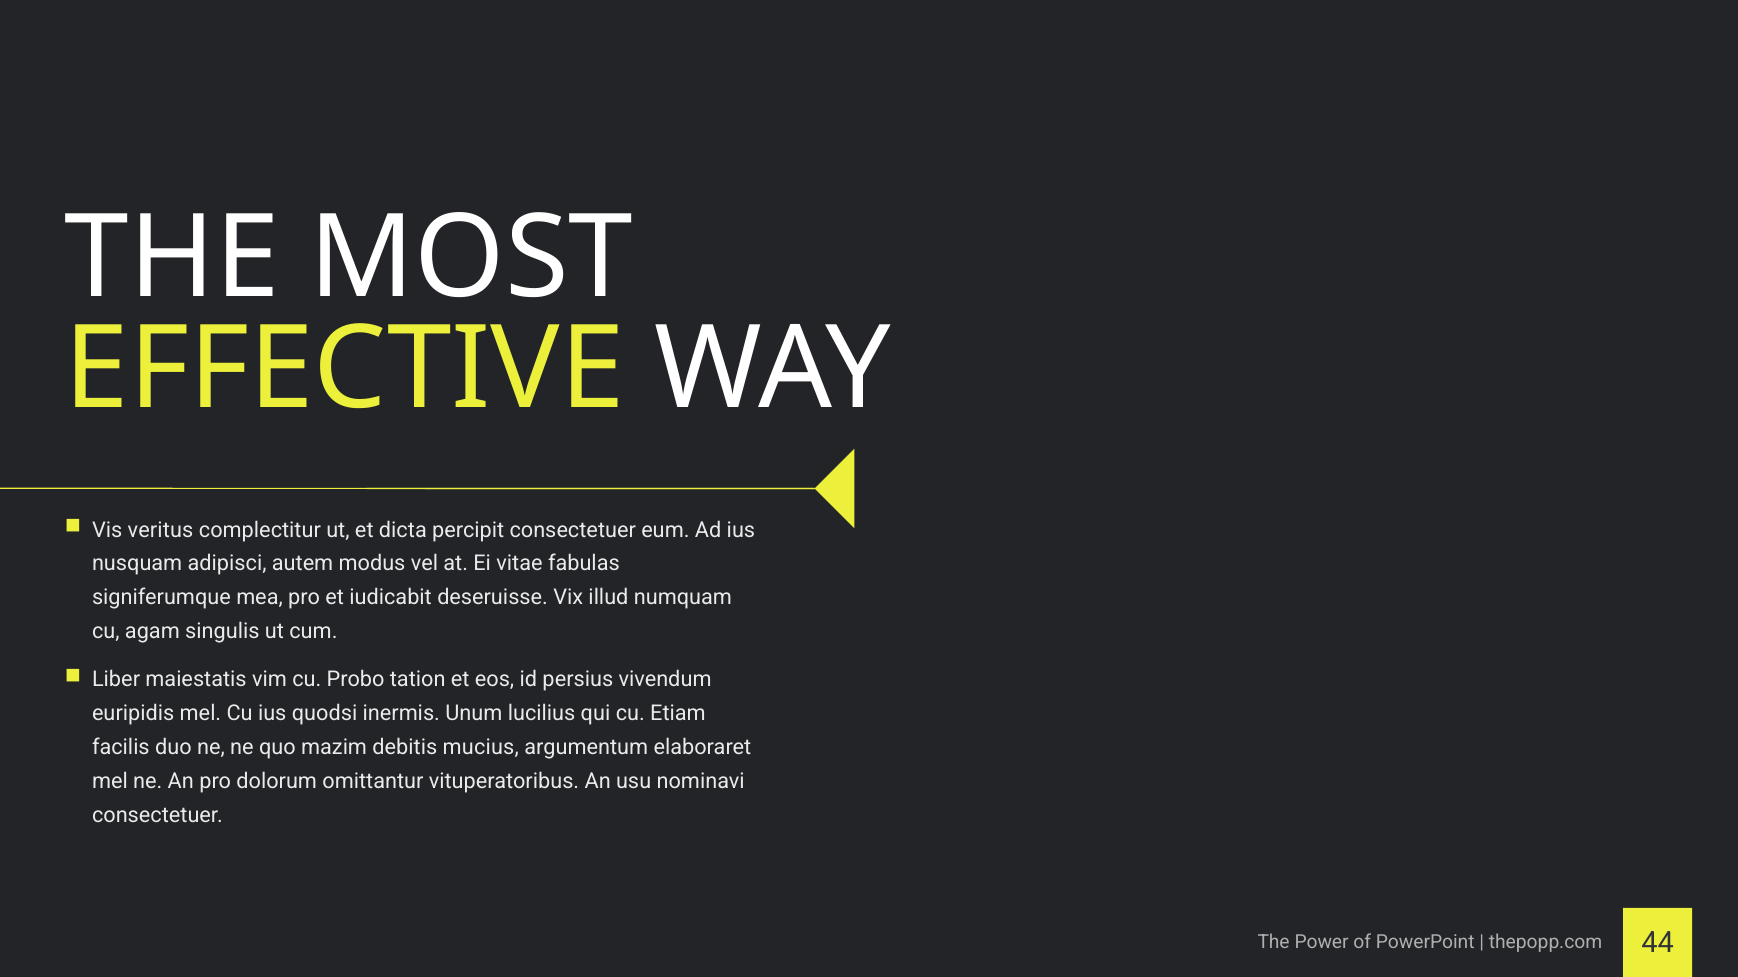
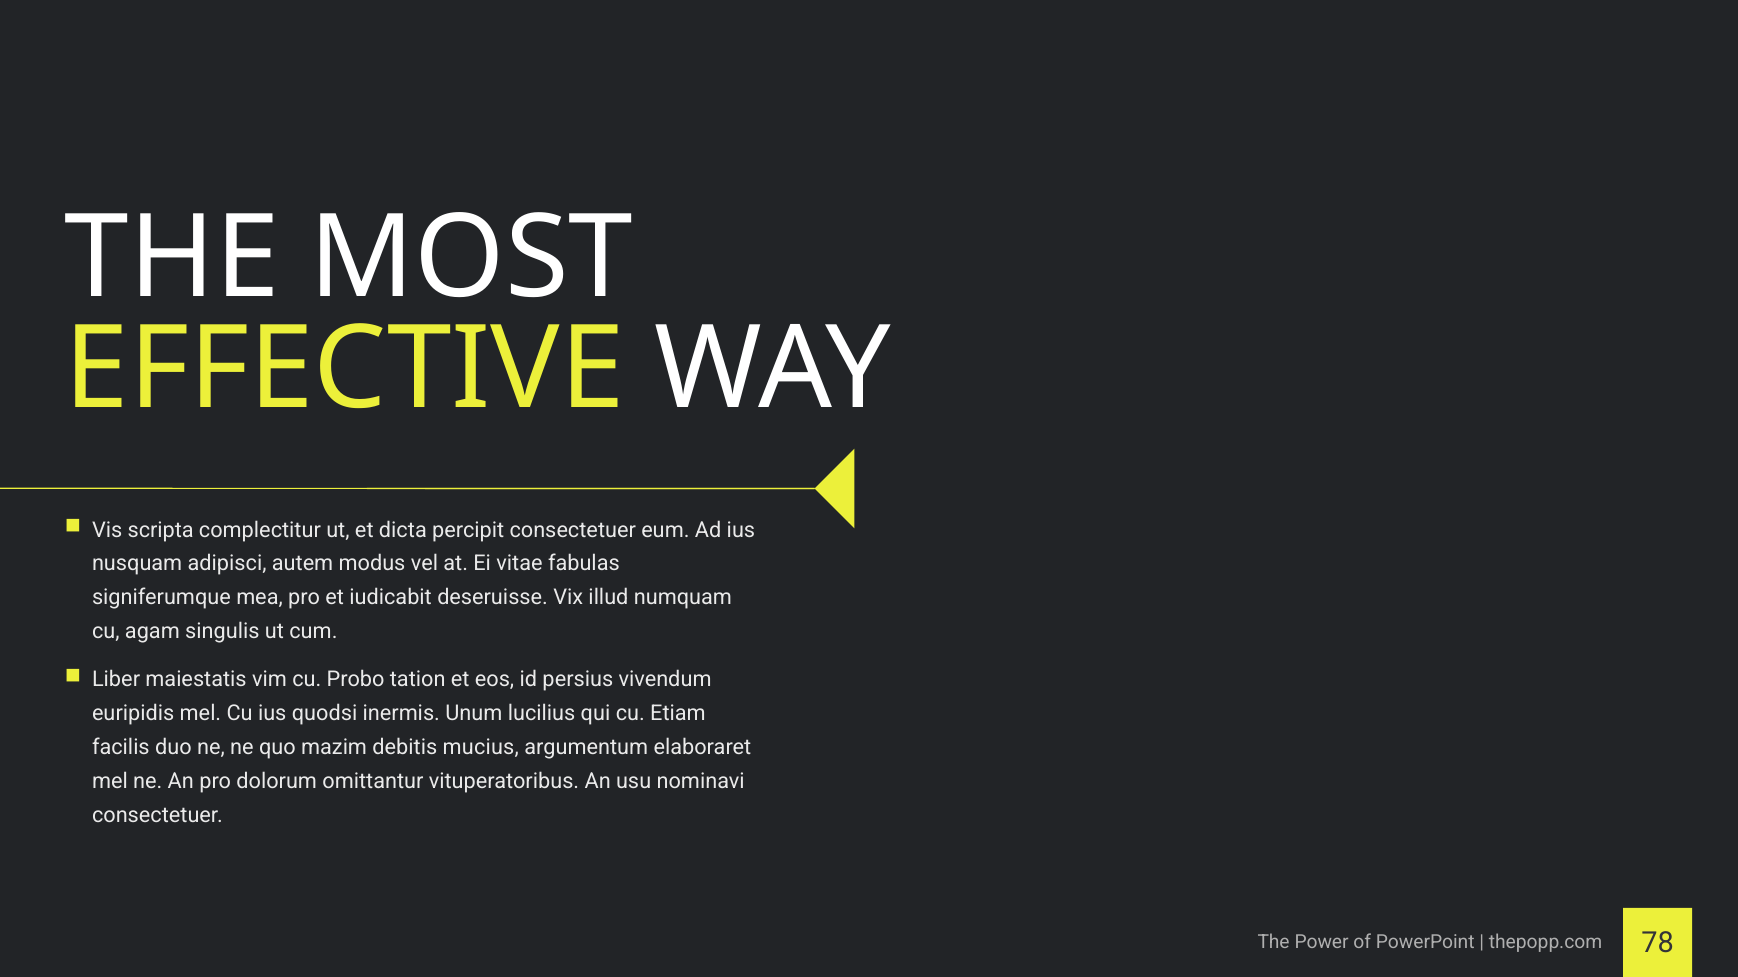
veritus: veritus -> scripta
44: 44 -> 78
